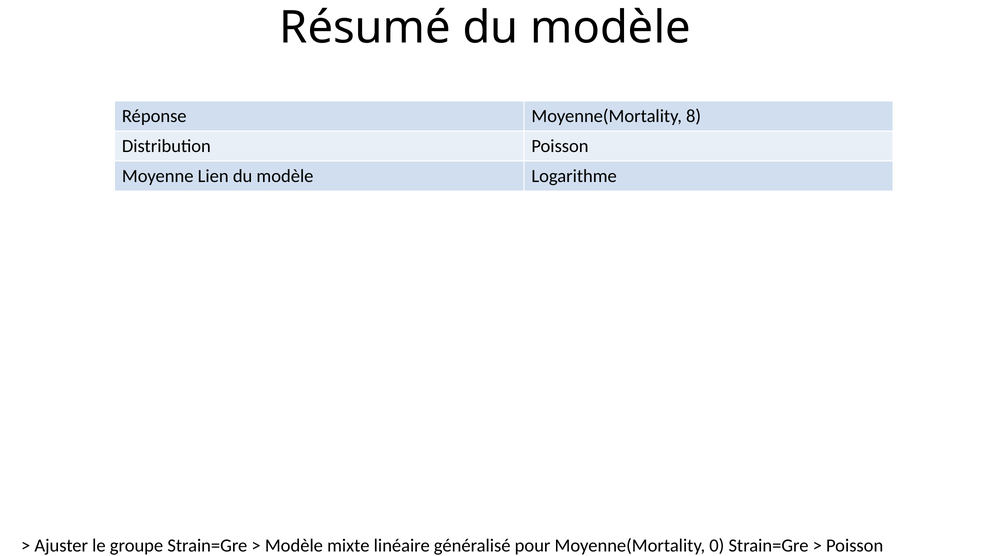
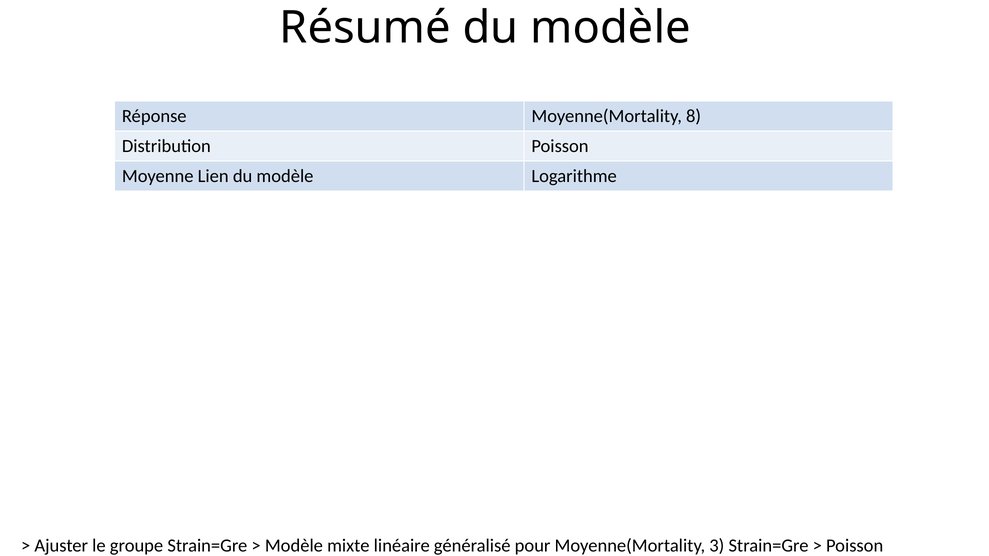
0: 0 -> 3
